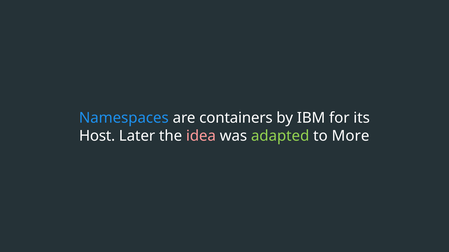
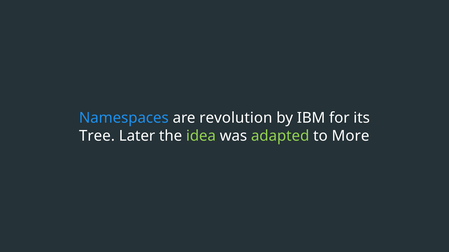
containers: containers -> revolution
Host: Host -> Tree
idea colour: pink -> light green
